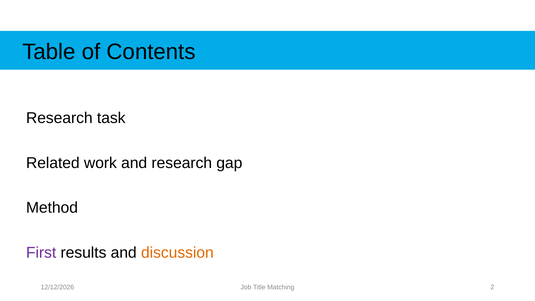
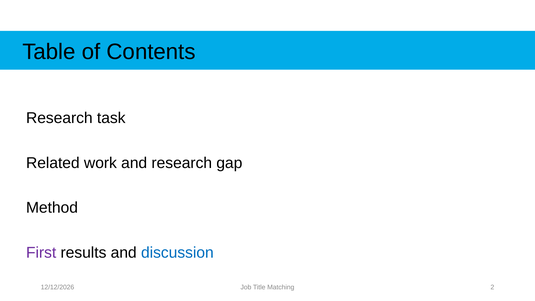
discussion colour: orange -> blue
